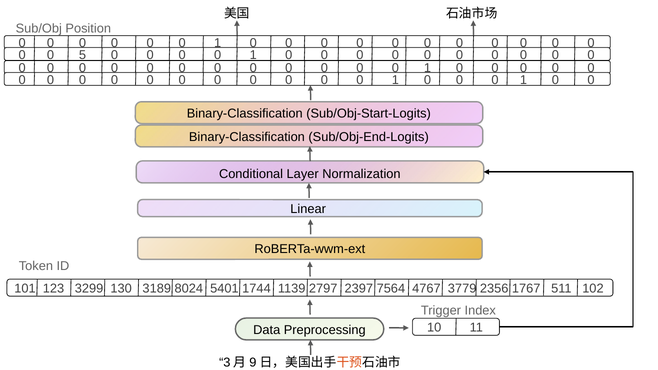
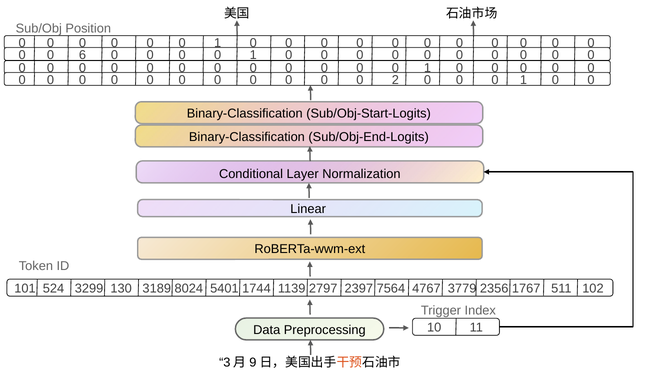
5: 5 -> 6
1 at (395, 80): 1 -> 2
123: 123 -> 524
